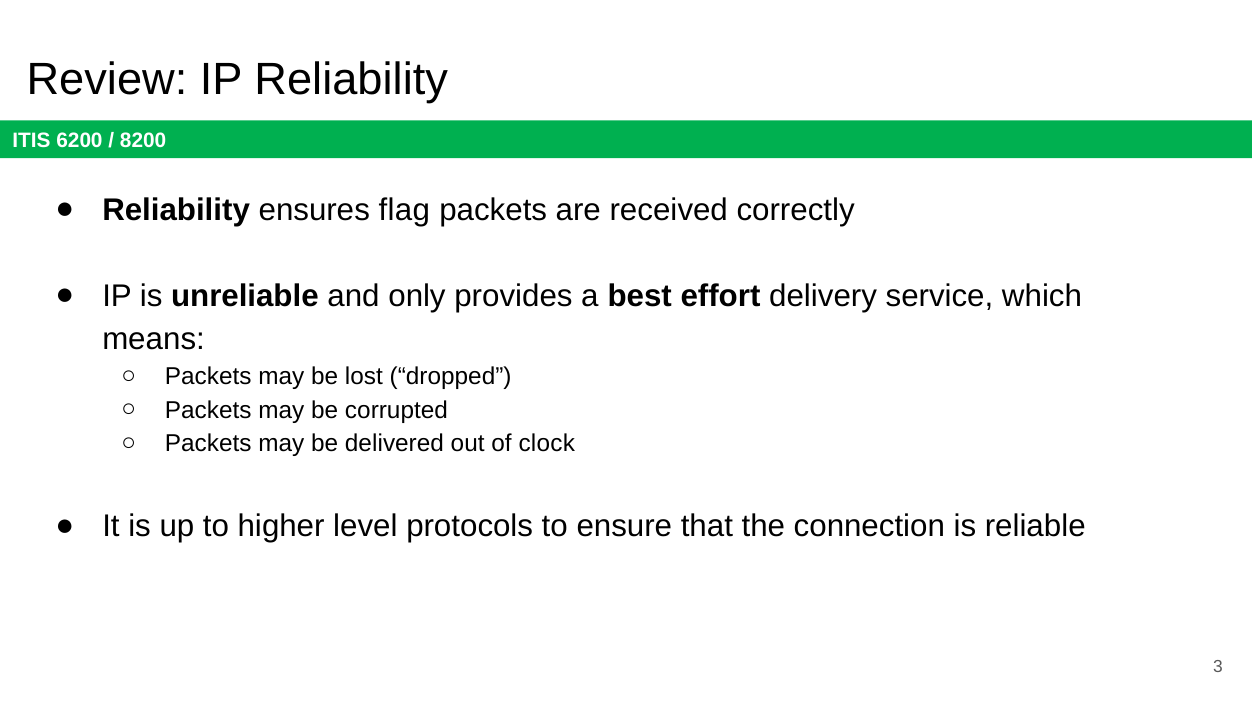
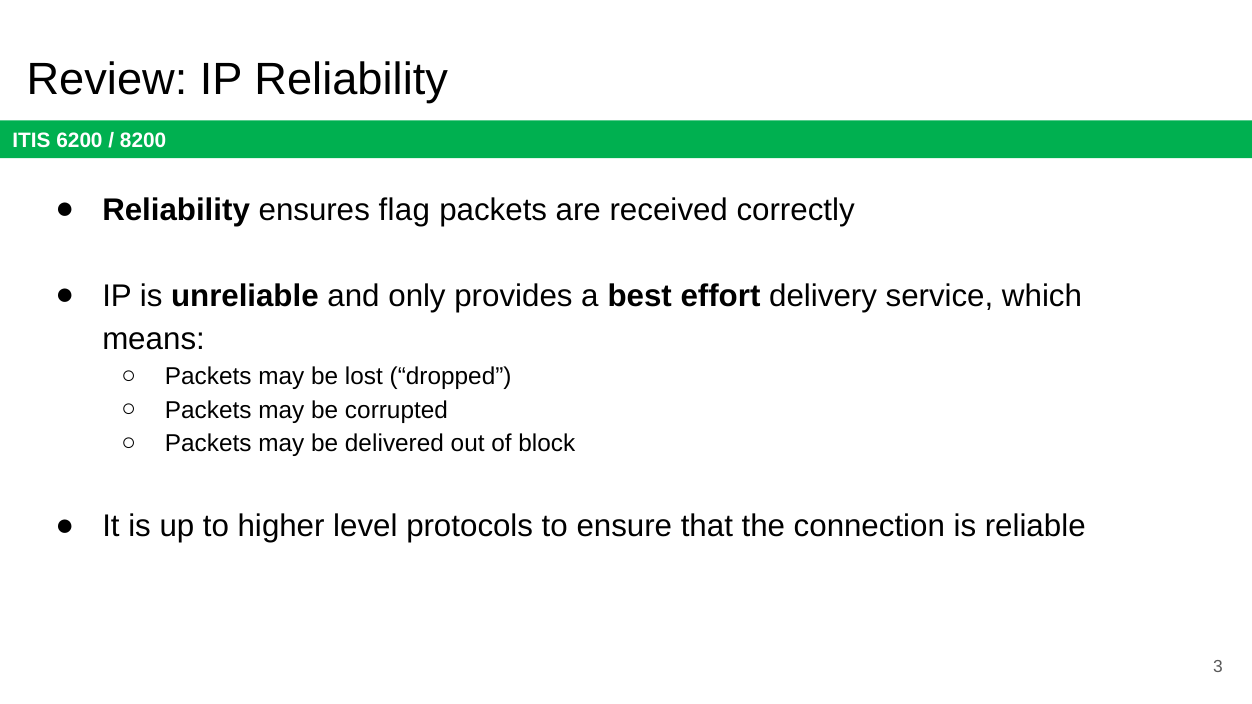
clock: clock -> block
